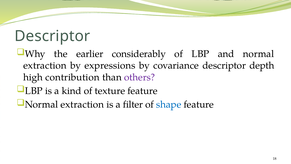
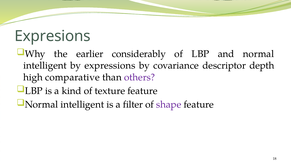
Descriptor at (52, 36): Descriptor -> Expresions
extraction at (45, 65): extraction -> intelligent
contribution: contribution -> comparative
extraction at (82, 104): extraction -> intelligent
shape colour: blue -> purple
